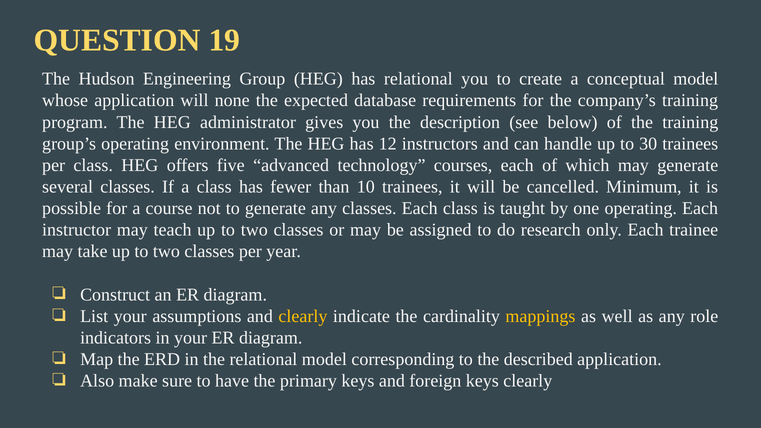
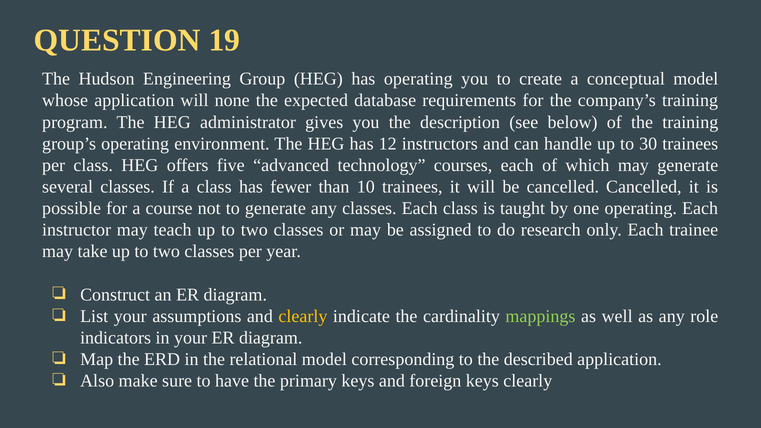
has relational: relational -> operating
cancelled Minimum: Minimum -> Cancelled
mappings colour: yellow -> light green
